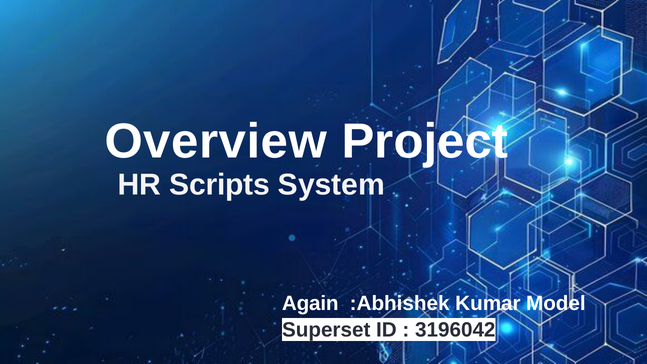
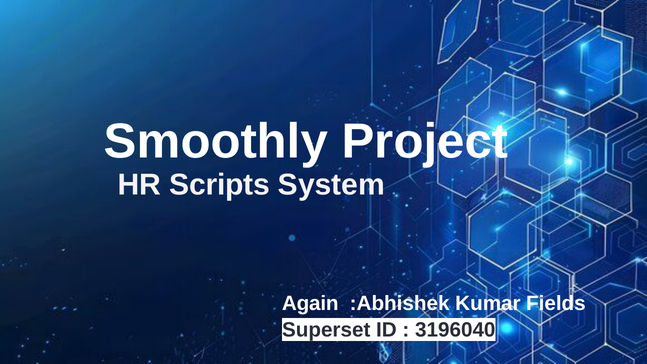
Overview: Overview -> Smoothly
Model: Model -> Fields
3196042: 3196042 -> 3196040
